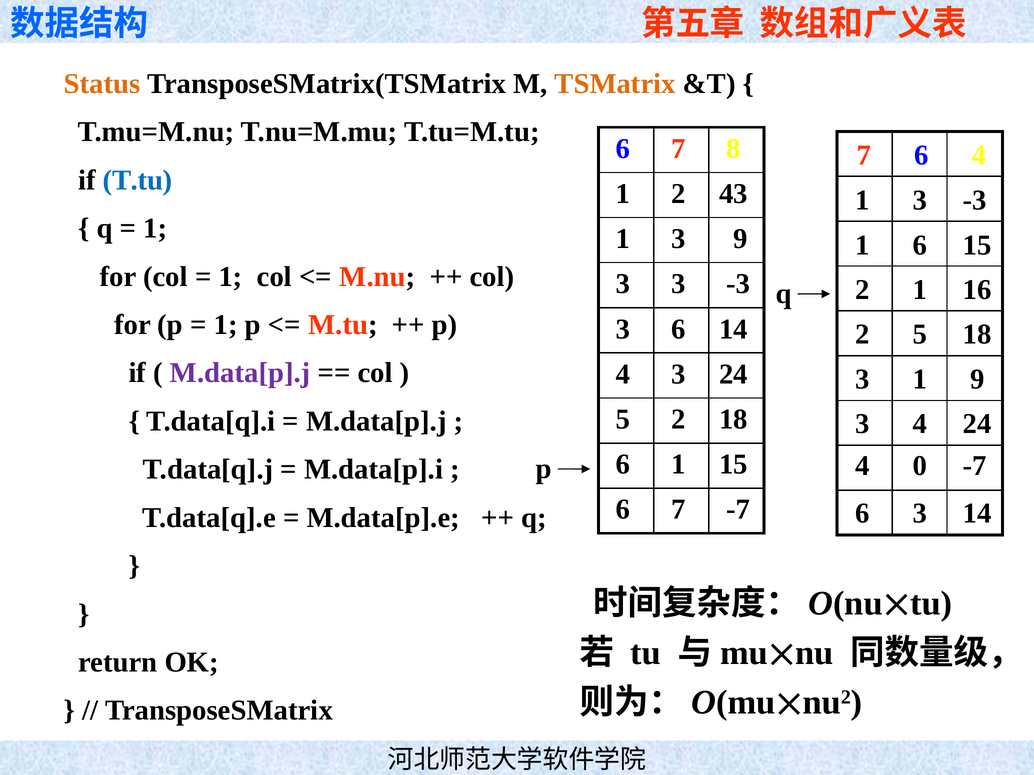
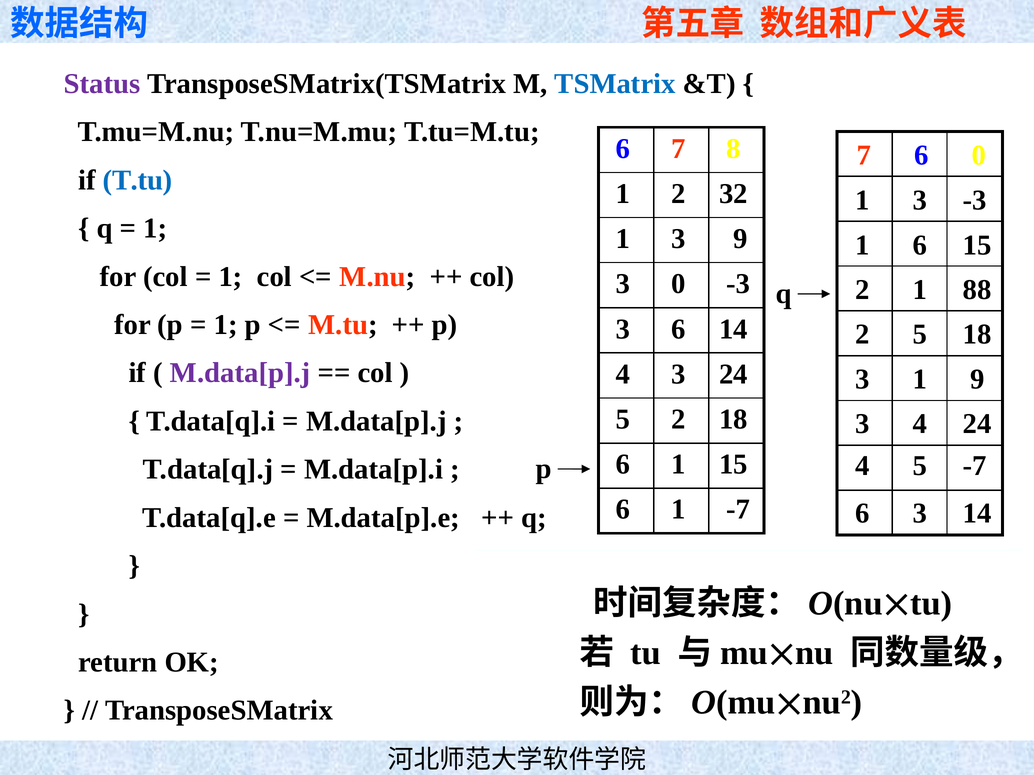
Status colour: orange -> purple
TSMatrix colour: orange -> blue
6 4: 4 -> 0
43: 43 -> 32
3 3: 3 -> 0
16: 16 -> 88
4 0: 0 -> 5
7 at (678, 510): 7 -> 1
